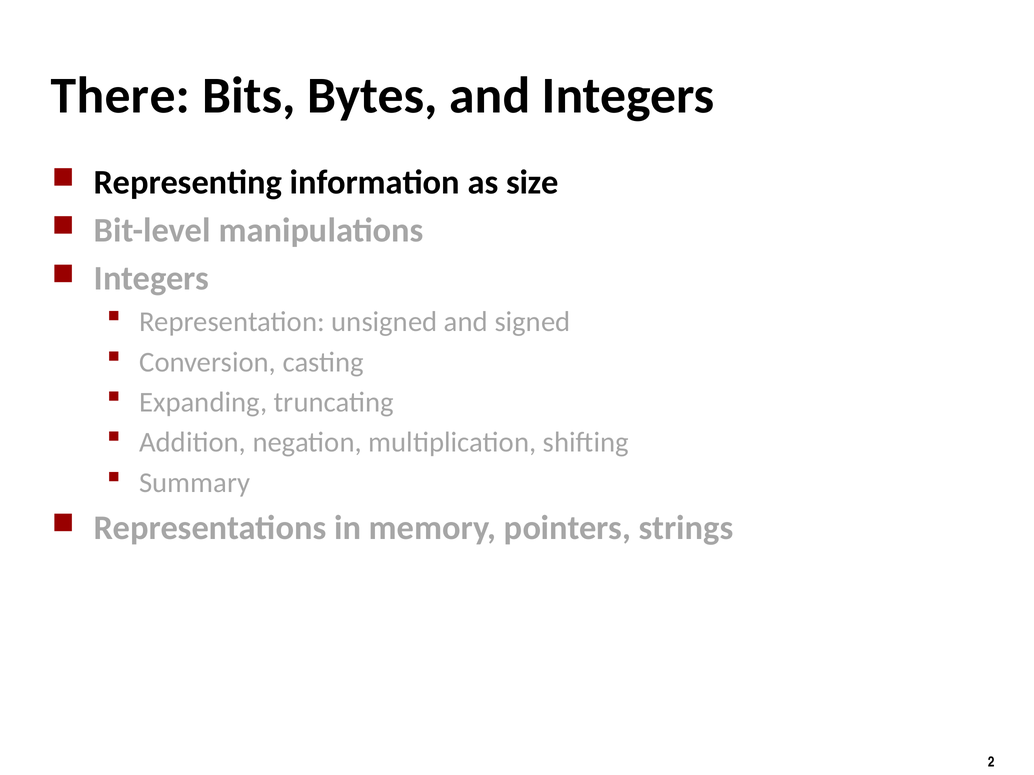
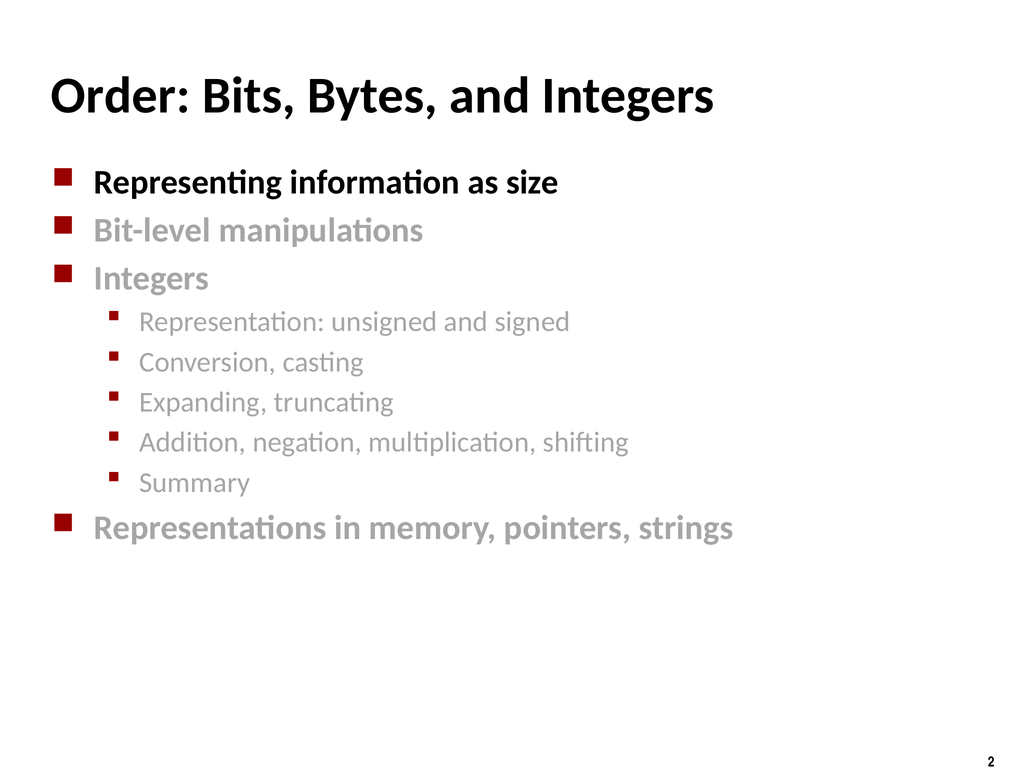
There: There -> Order
